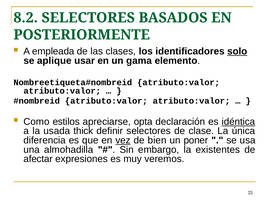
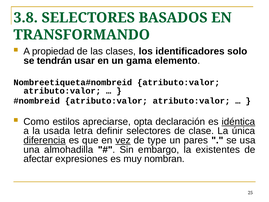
8.2: 8.2 -> 3.8
POSTERIORMENTE: POSTERIORMENTE -> TRANSFORMANDO
empleada: empleada -> propiedad
solo underline: present -> none
aplique: aplique -> tendrán
thick: thick -> letra
diferencia underline: none -> present
bien: bien -> type
poner: poner -> pares
veremos: veremos -> nombran
